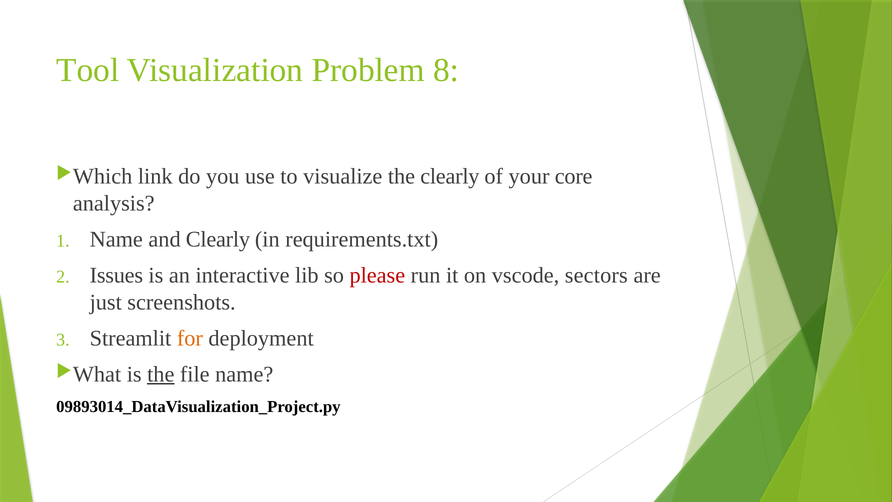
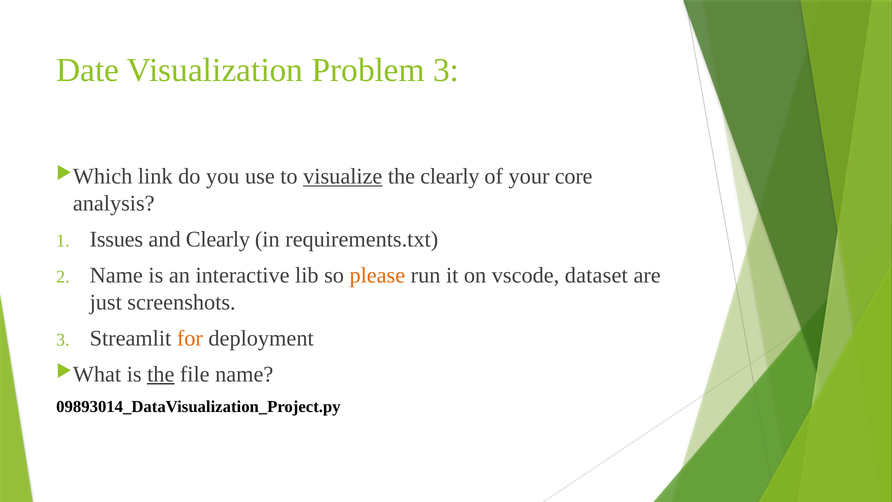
Tool: Tool -> Date
Problem 8: 8 -> 3
visualize underline: none -> present
1 Name: Name -> Issues
Issues at (116, 275): Issues -> Name
please colour: red -> orange
sectors: sectors -> dataset
